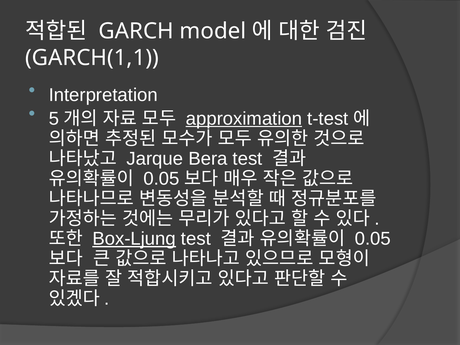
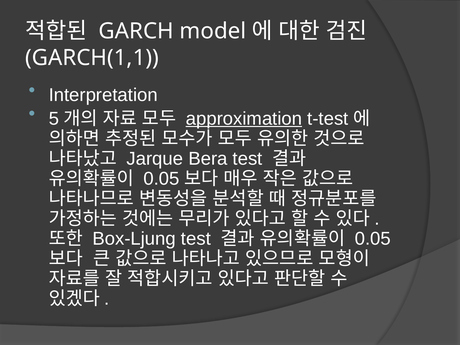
Box-Ljung underline: present -> none
